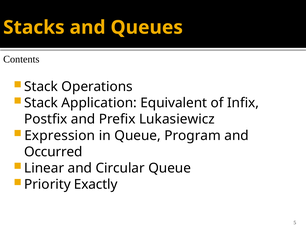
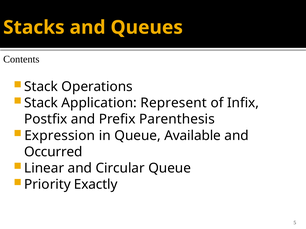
Equivalent: Equivalent -> Represent
Lukasiewicz: Lukasiewicz -> Parenthesis
Program: Program -> Available
